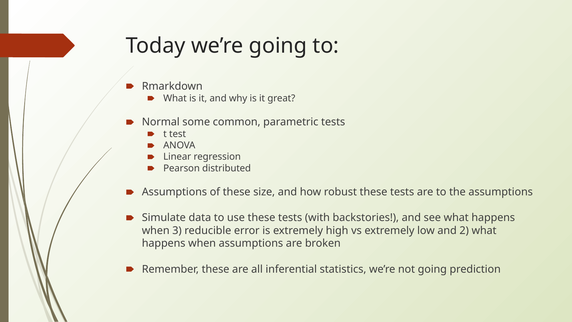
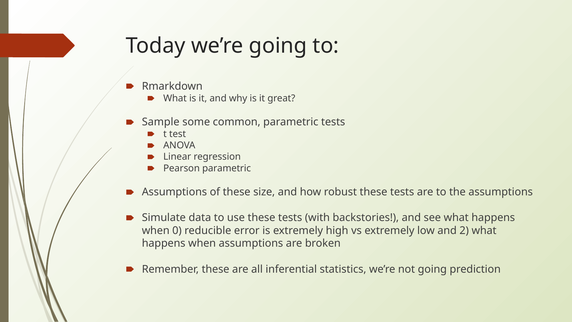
Normal: Normal -> Sample
Pearson distributed: distributed -> parametric
3: 3 -> 0
